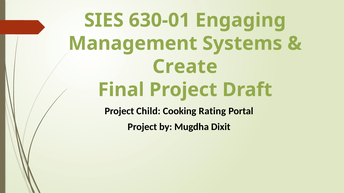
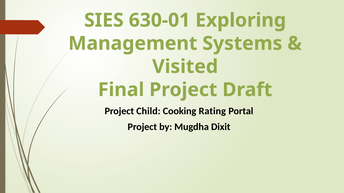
Engaging: Engaging -> Exploring
Create: Create -> Visited
